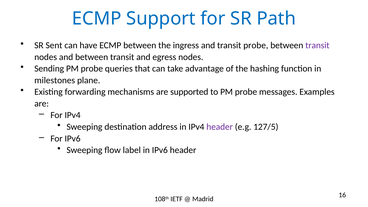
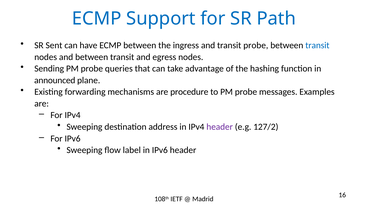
transit at (317, 45) colour: purple -> blue
milestones: milestones -> announced
supported: supported -> procedure
127/5: 127/5 -> 127/2
